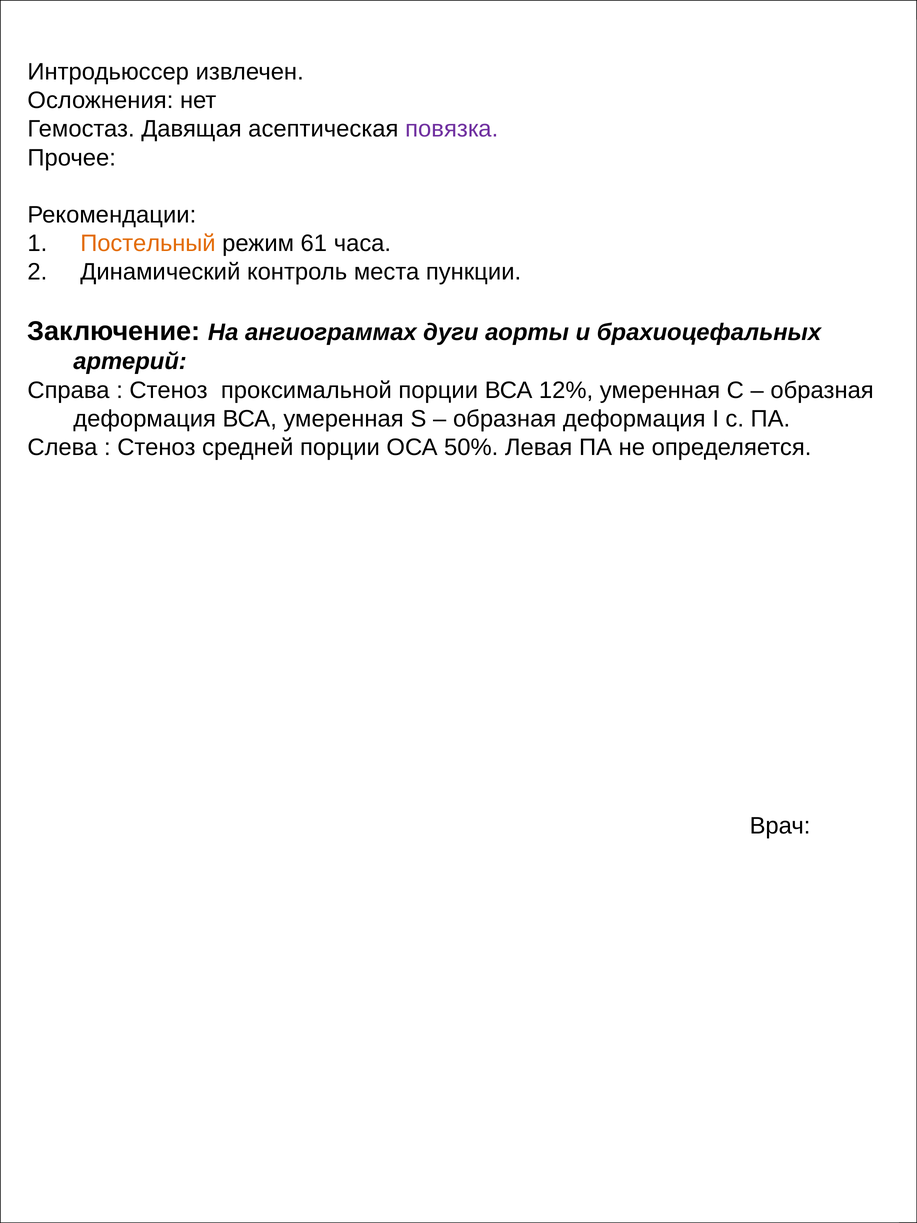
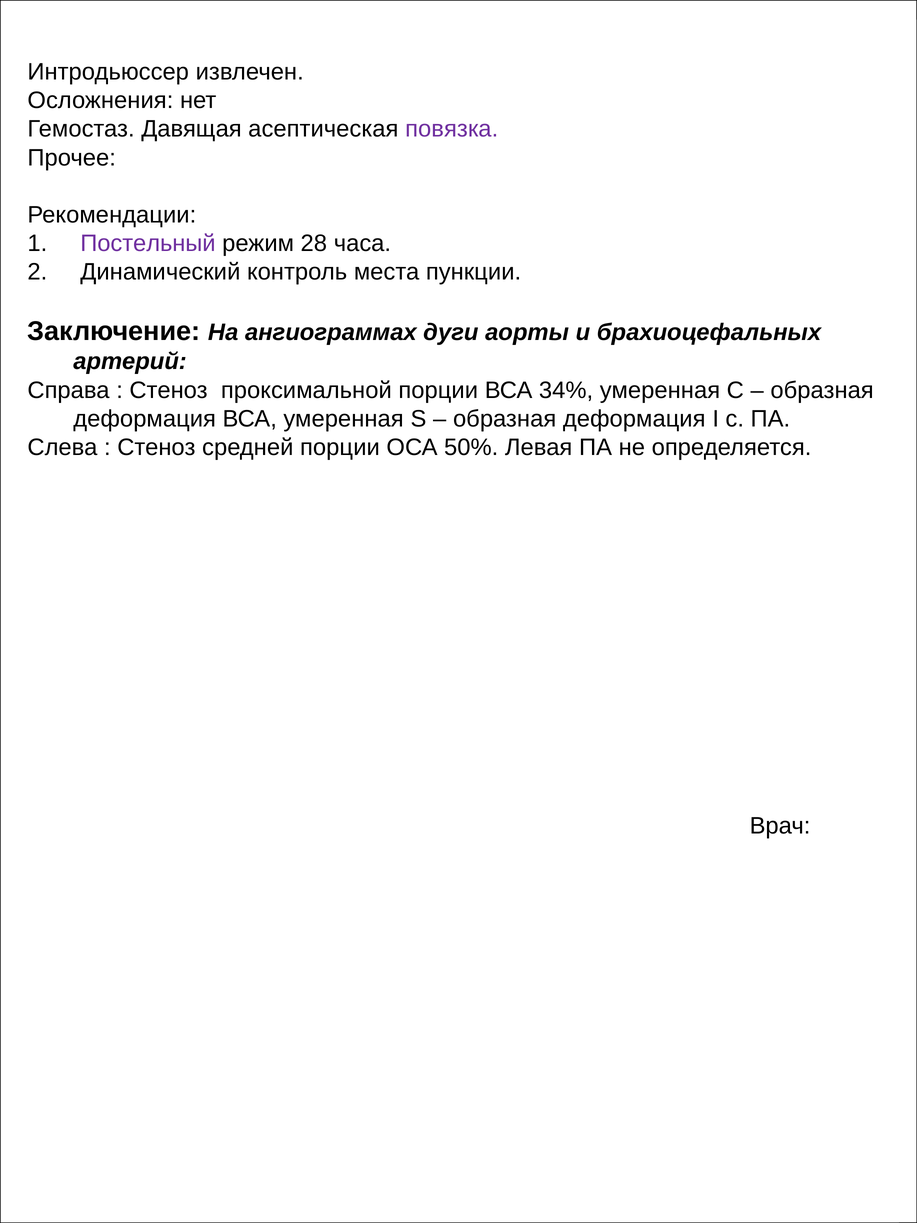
Постельный colour: orange -> purple
61: 61 -> 28
12%: 12% -> 34%
